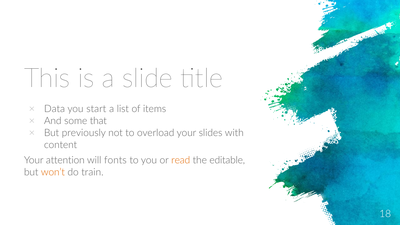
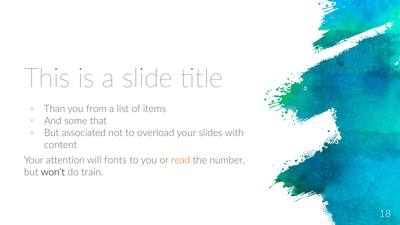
Data: Data -> Than
start: start -> from
previously: previously -> associated
editable: editable -> number
won’t colour: orange -> black
